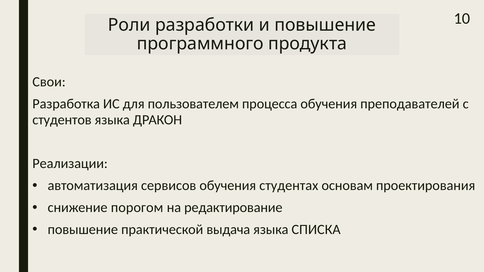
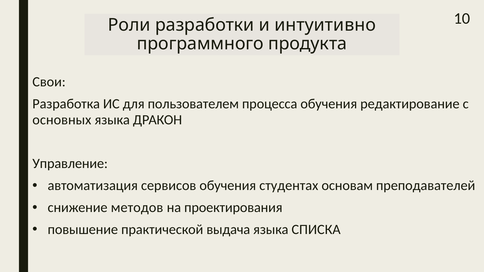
и повышение: повышение -> интуитивно
преподавателей: преподавателей -> редактирование
студентов: студентов -> основных
Реализации: Реализации -> Управление
проектирования: проектирования -> преподавателей
порогом: порогом -> методов
редактирование: редактирование -> проектирования
